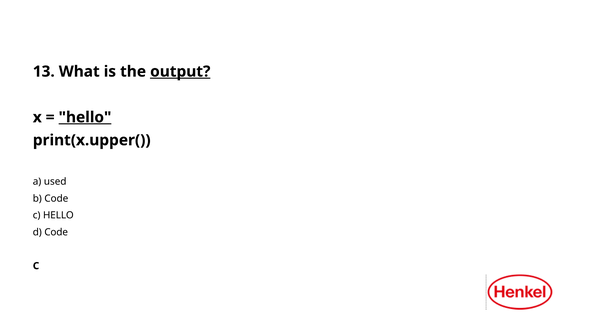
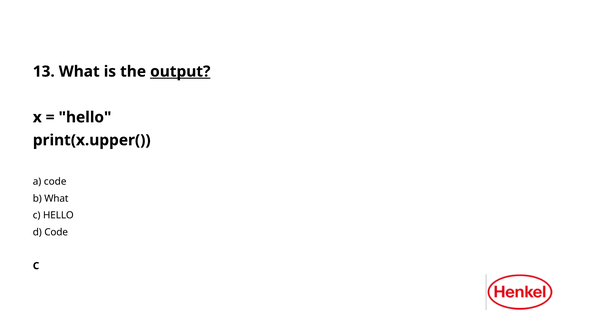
hello at (85, 117) underline: present -> none
a used: used -> code
b Code: Code -> What
